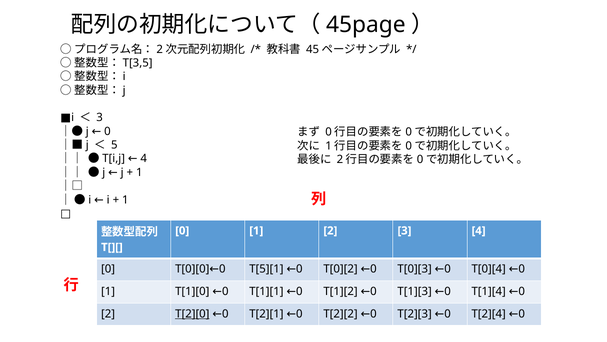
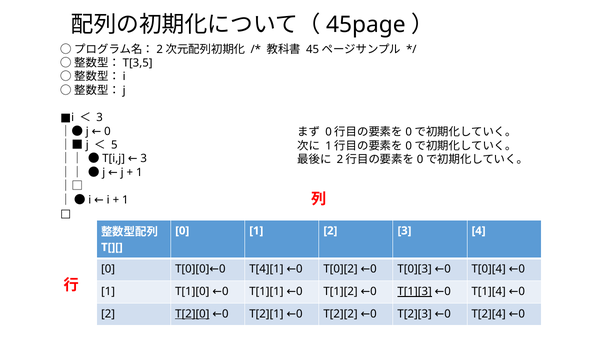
●T[i,j 4: 4 -> 3
T[5][1: T[5][1 -> T[4][1
T[1][3 underline: none -> present
